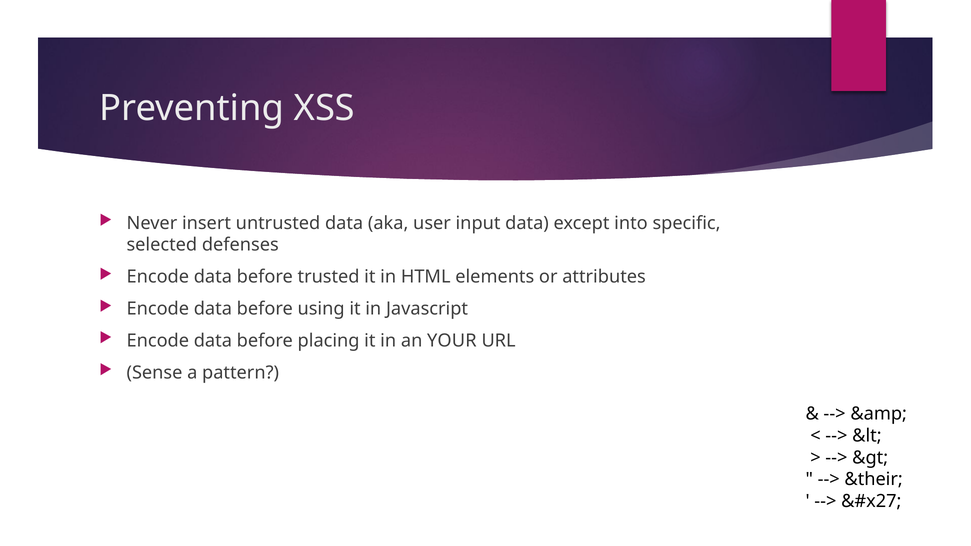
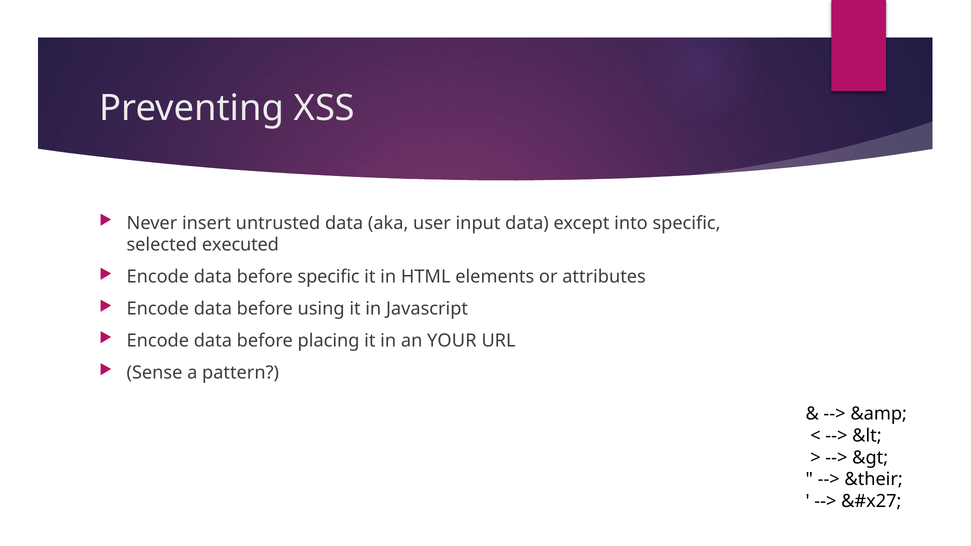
defenses: defenses -> executed
before trusted: trusted -> specific
